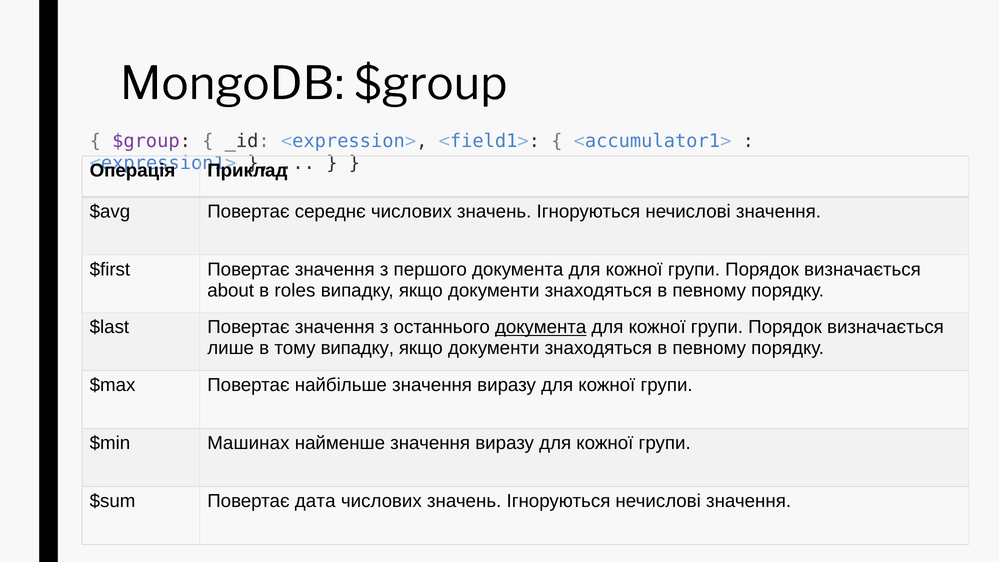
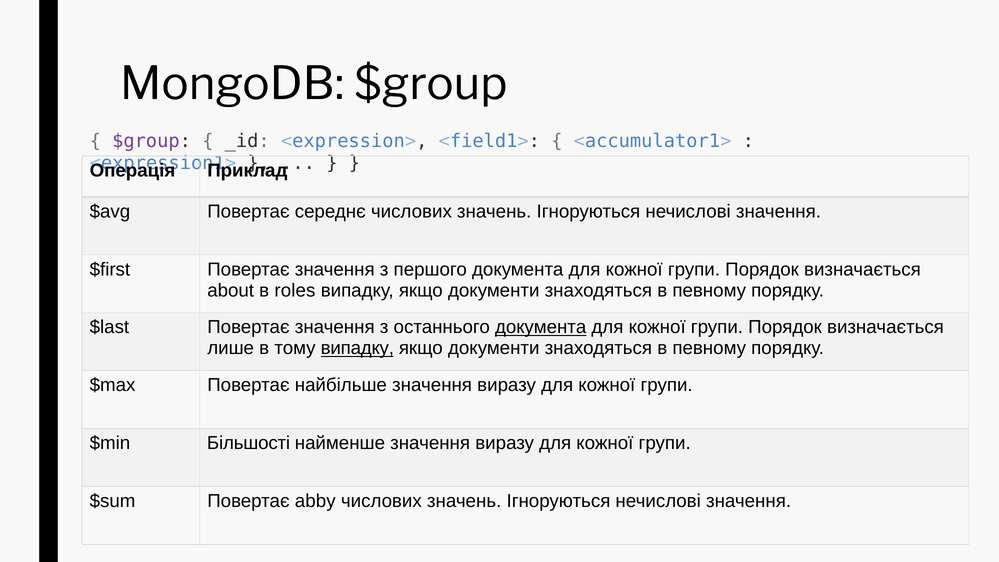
випадку at (357, 348) underline: none -> present
Машинах: Машинах -> Більшості
дата: дата -> abby
